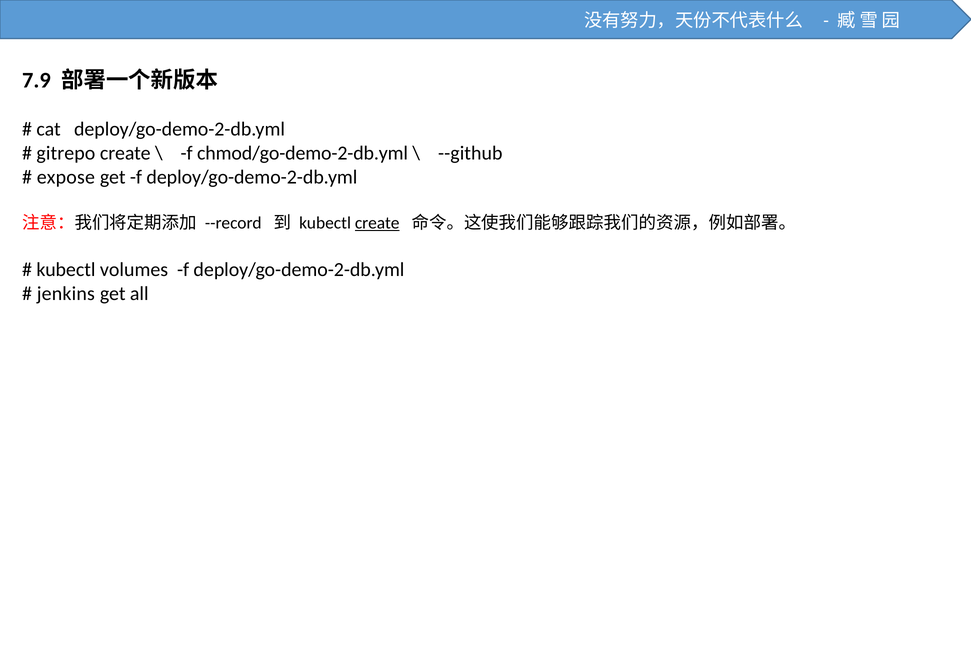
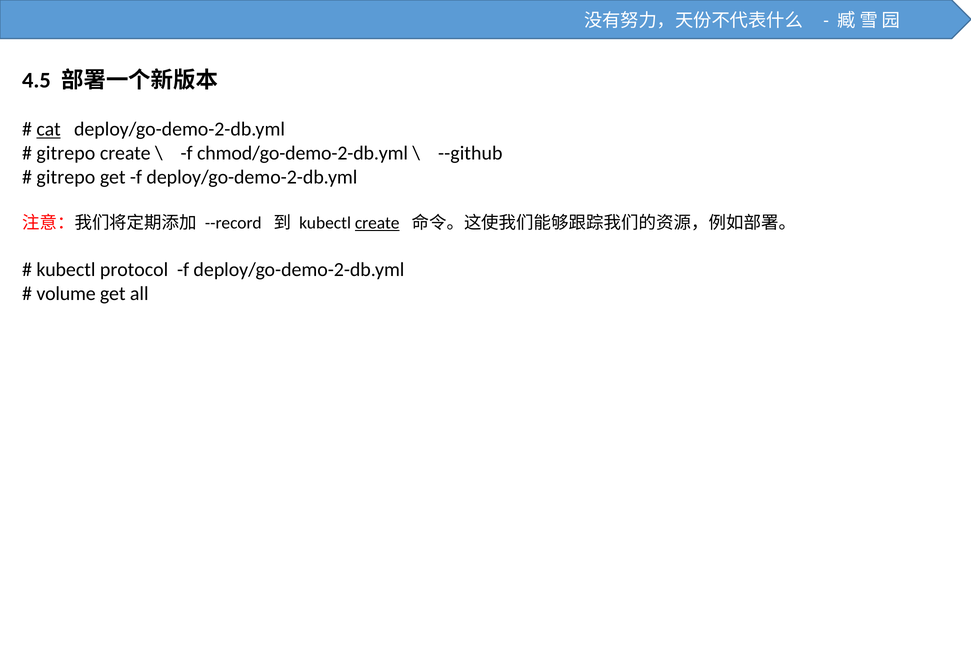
7.9: 7.9 -> 4.5
cat underline: none -> present
expose at (66, 177): expose -> gitrepo
volumes: volumes -> protocol
jenkins: jenkins -> volume
